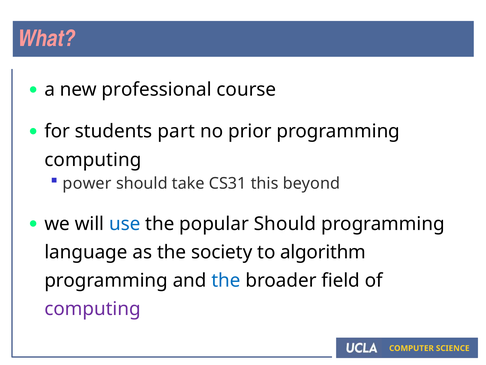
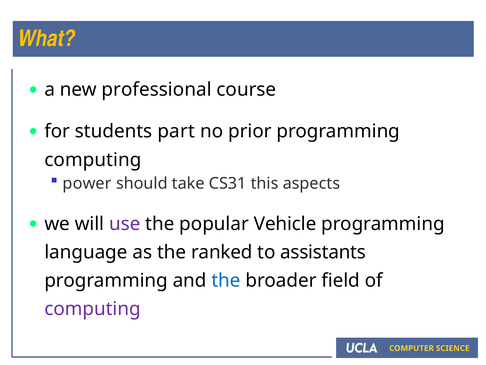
What colour: pink -> yellow
beyond: beyond -> aspects
use colour: blue -> purple
popular Should: Should -> Vehicle
society: society -> ranked
algorithm: algorithm -> assistants
